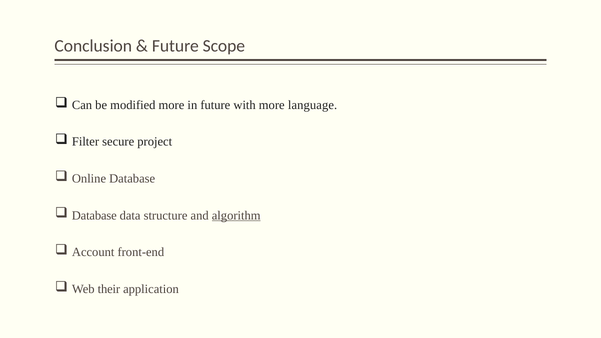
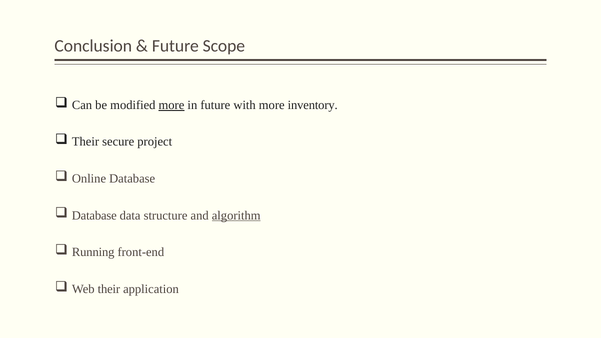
more at (171, 105) underline: none -> present
language: language -> inventory
Filter at (86, 142): Filter -> Their
Account: Account -> Running
